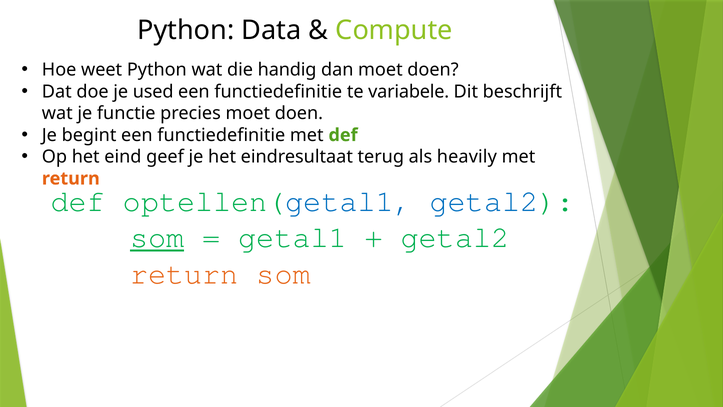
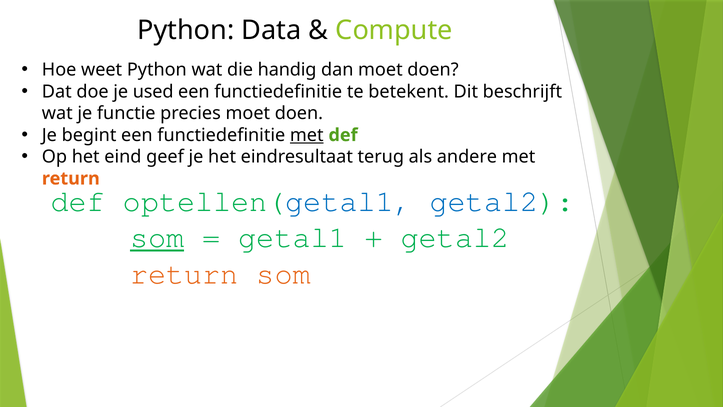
variabele: variabele -> betekent
met at (307, 135) underline: none -> present
heavily: heavily -> andere
